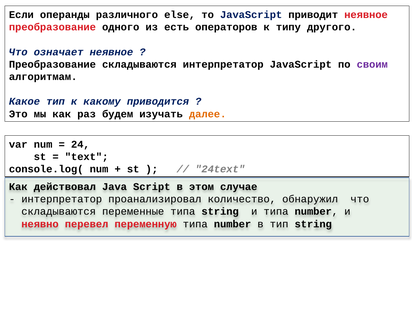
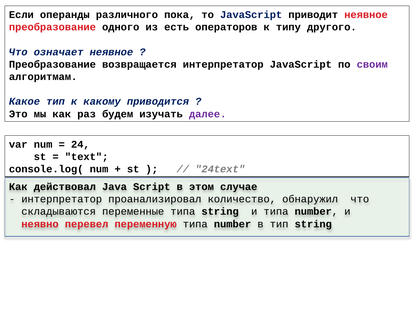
else: else -> пока
Преобразование складываются: складываются -> возвращается
далее colour: orange -> purple
